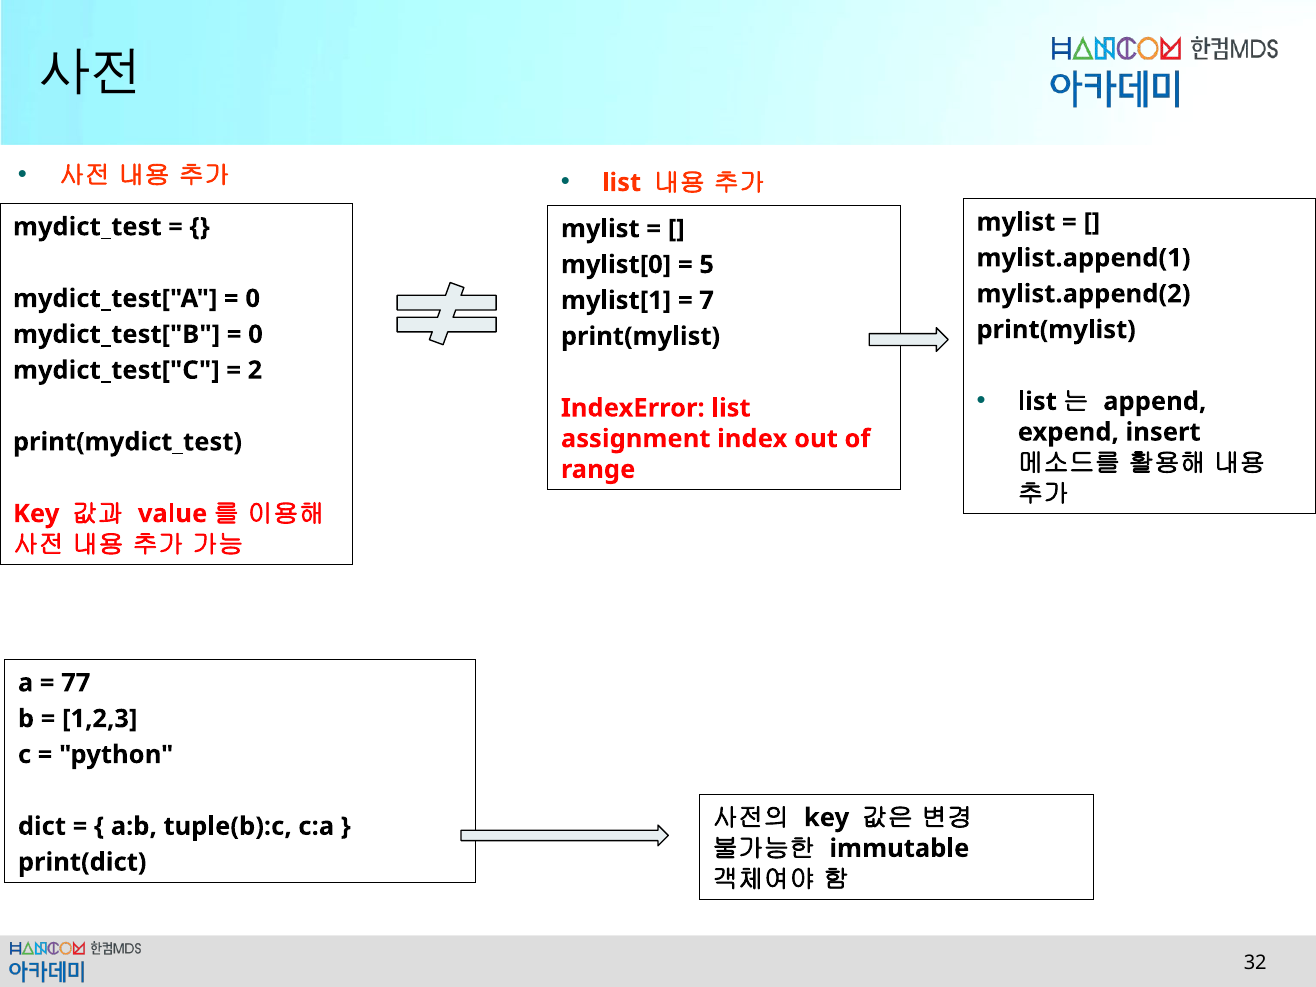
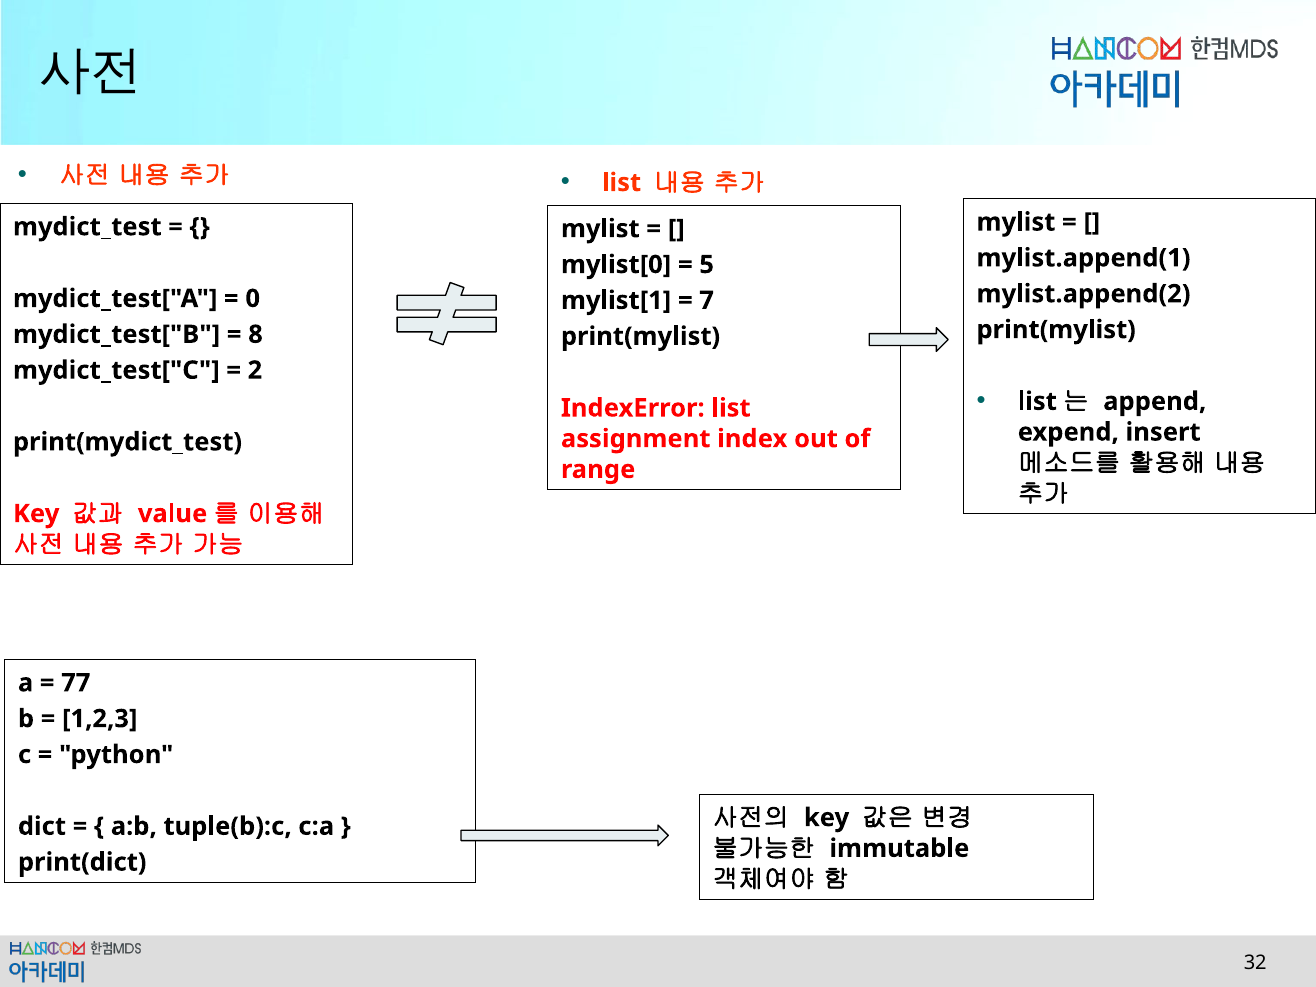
0 at (256, 334): 0 -> 8
